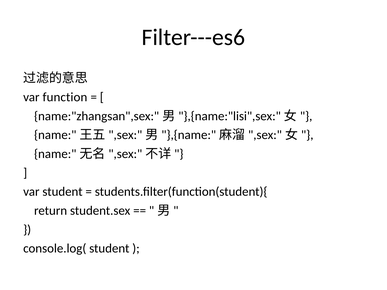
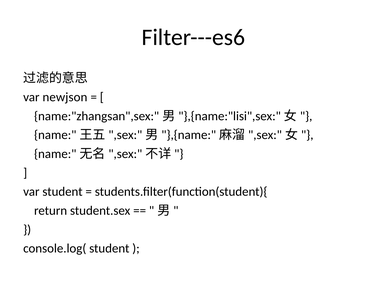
function: function -> newjson
